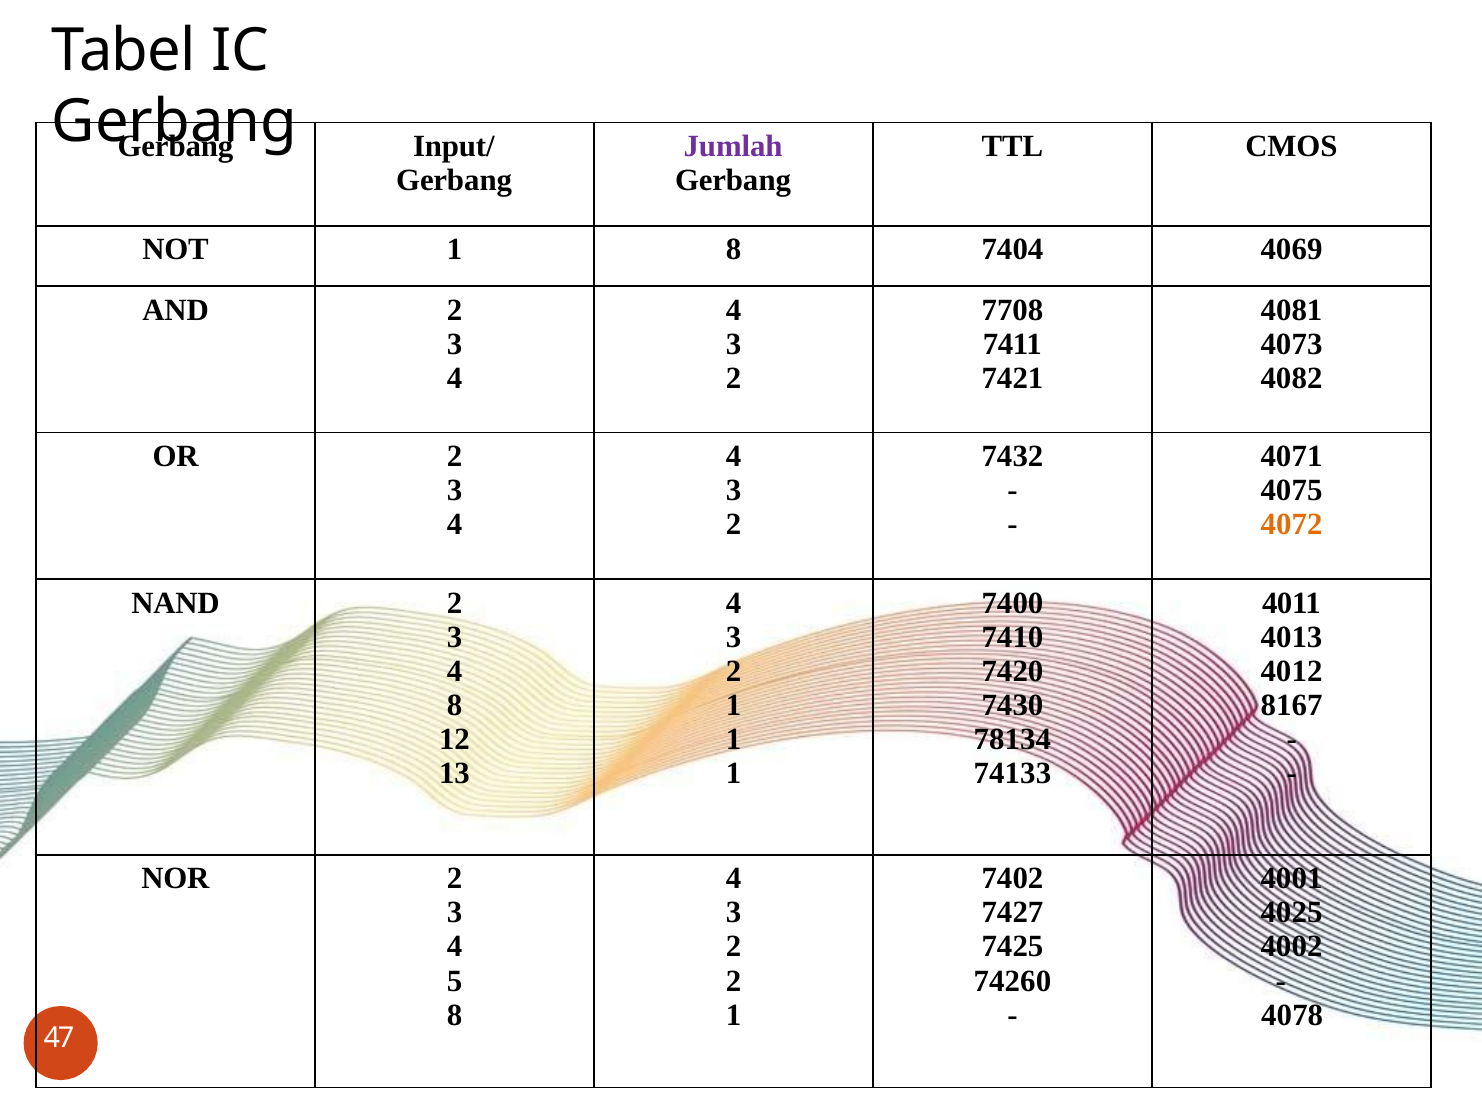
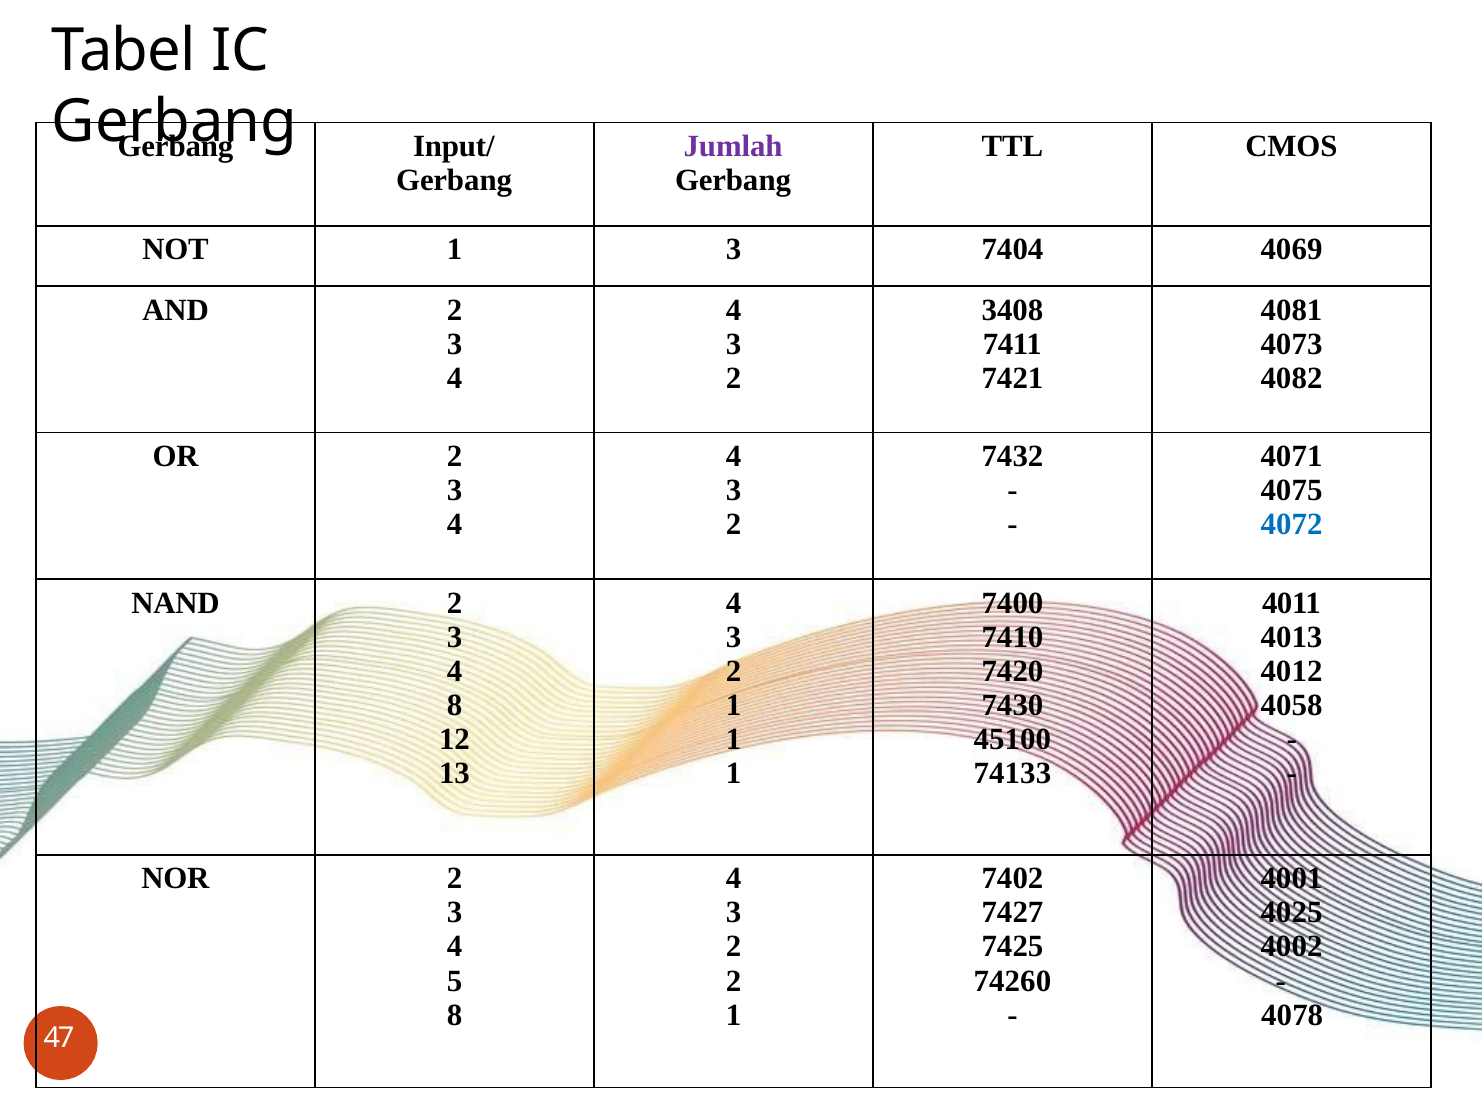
1 8: 8 -> 3
7708: 7708 -> 3408
4072 colour: orange -> blue
8167: 8167 -> 4058
78134: 78134 -> 45100
